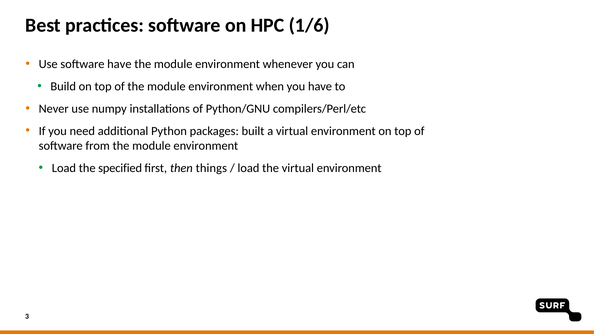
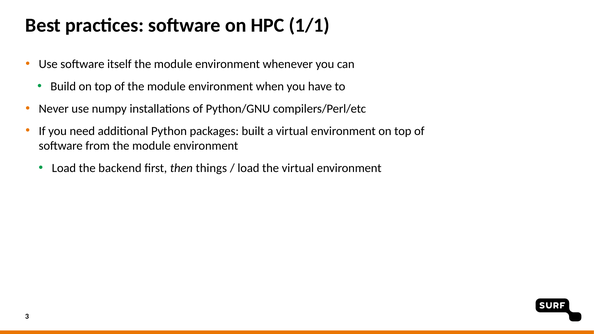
1/6: 1/6 -> 1/1
software have: have -> itself
specified: specified -> backend
